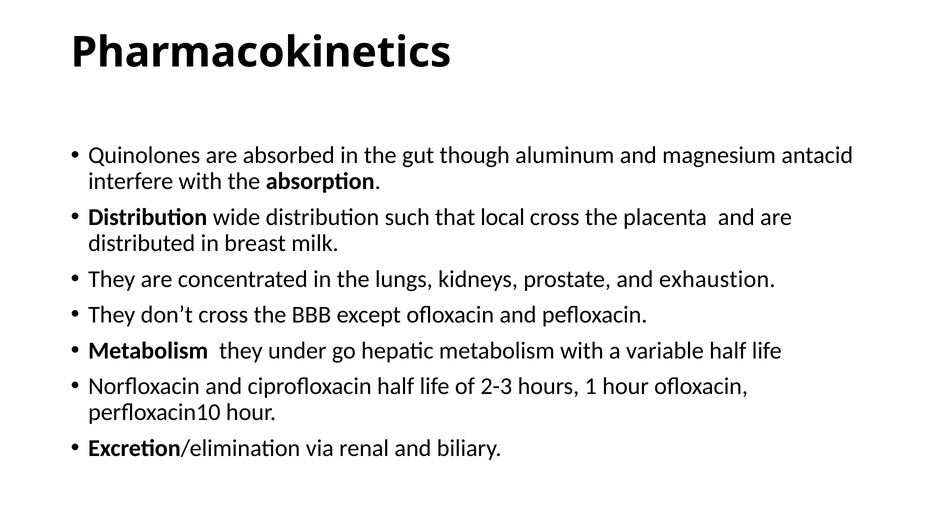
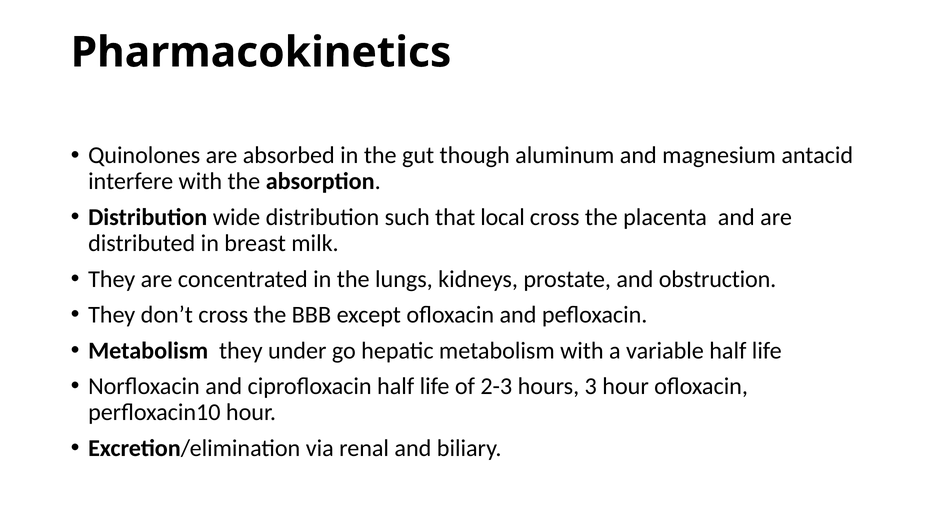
exhaustion: exhaustion -> obstruction
1: 1 -> 3
